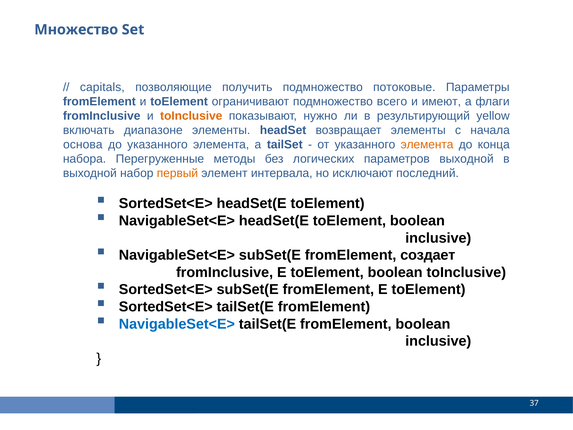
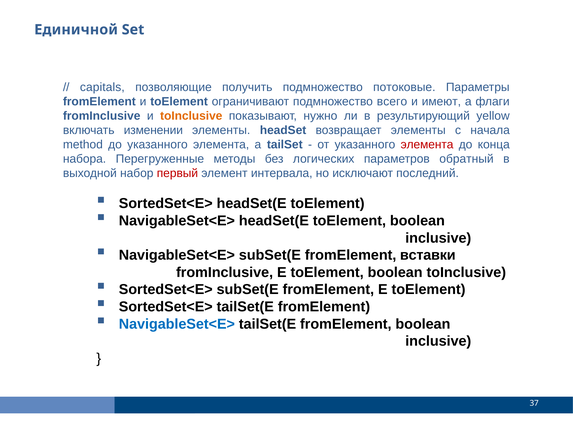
Множество: Множество -> Единичной
диапазоне: диапазоне -> изменении
основа: основа -> method
элемента at (427, 145) colour: orange -> red
параметров выходной: выходной -> обратный
первый colour: orange -> red
cоздает: cоздает -> вставки
